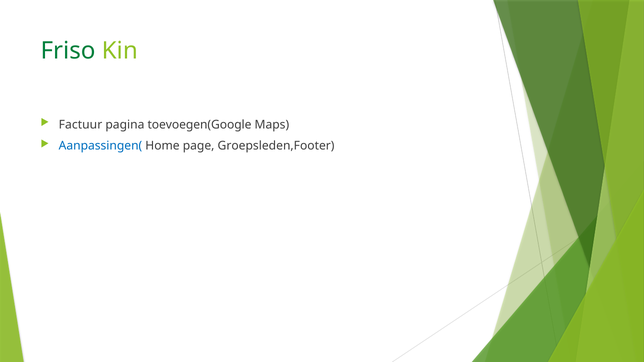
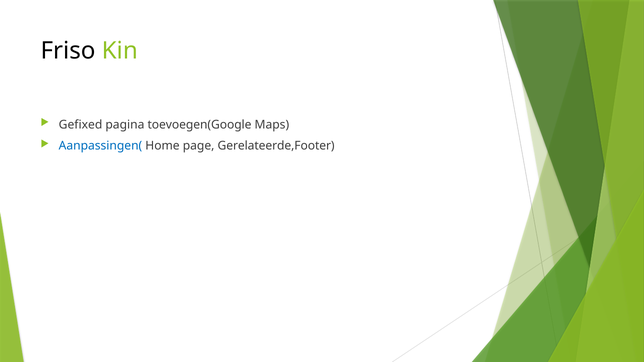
Friso colour: green -> black
Factuur: Factuur -> Gefixed
Groepsleden,Footer: Groepsleden,Footer -> Gerelateerde,Footer
